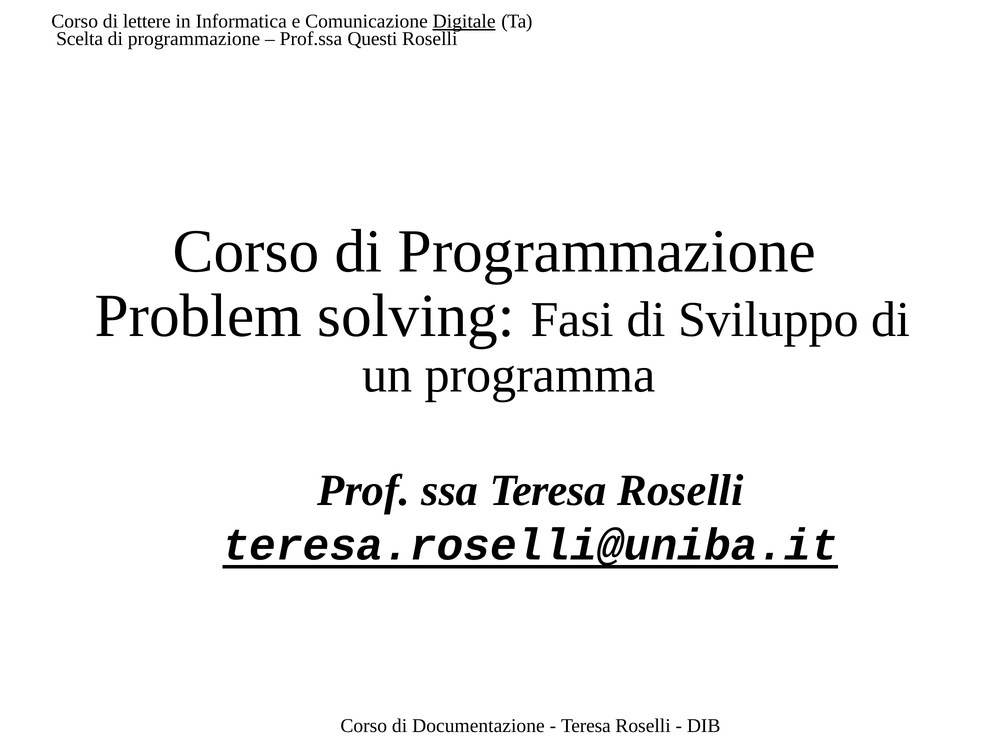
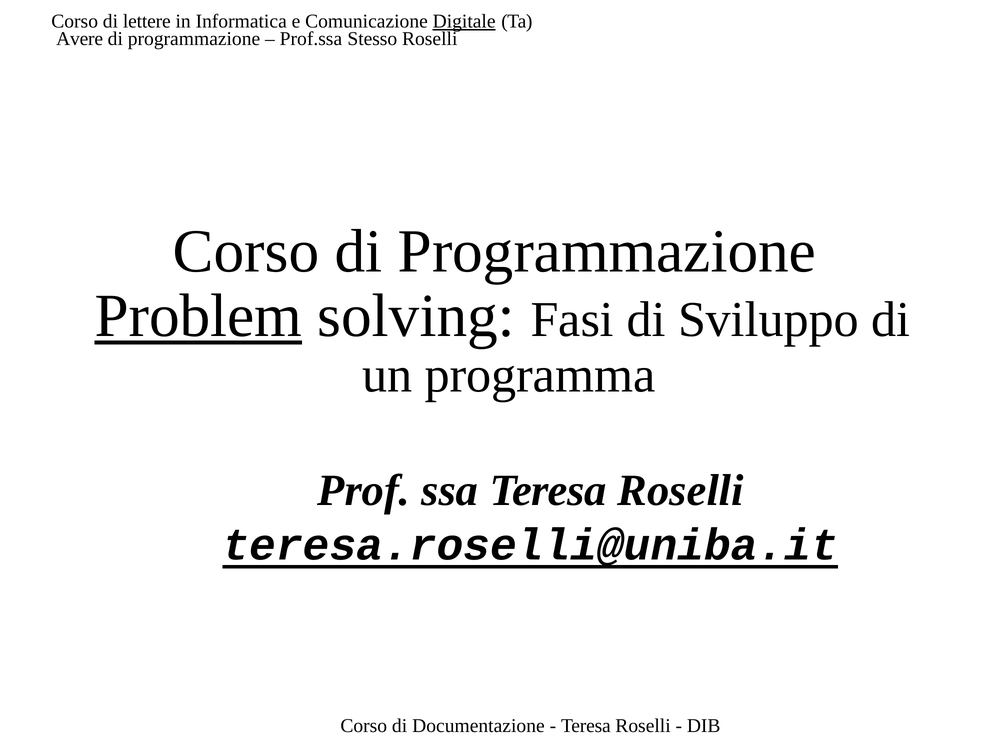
Scelta: Scelta -> Avere
Questi: Questi -> Stesso
Problem underline: none -> present
